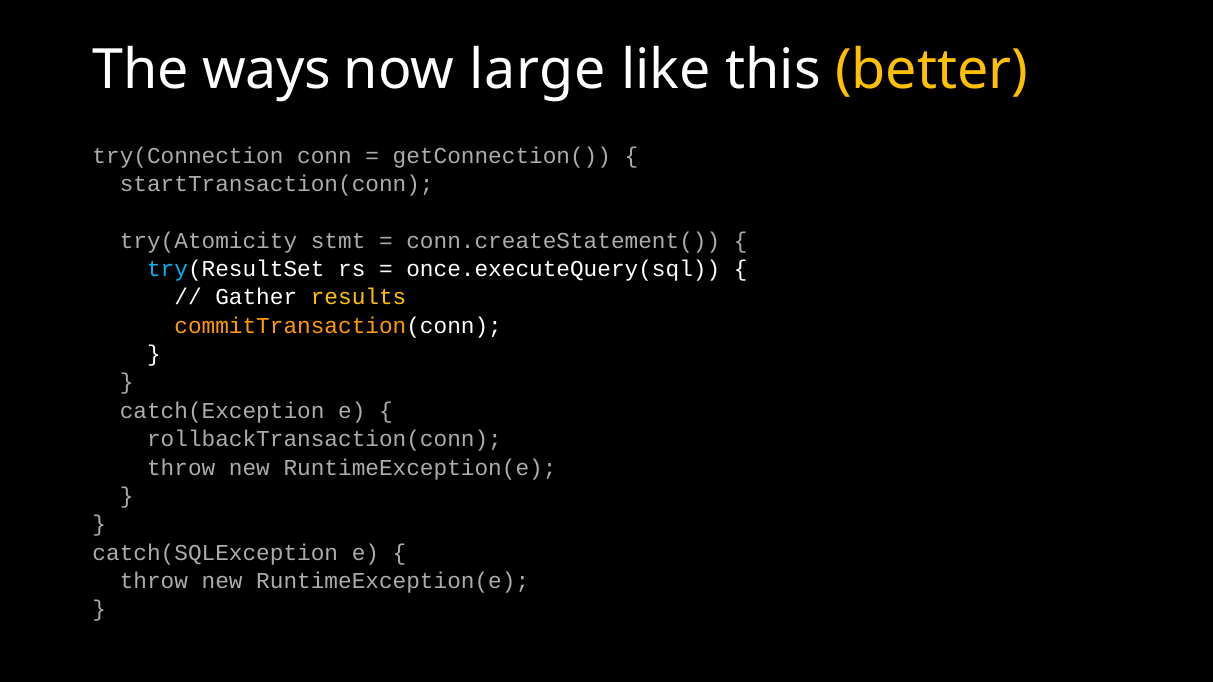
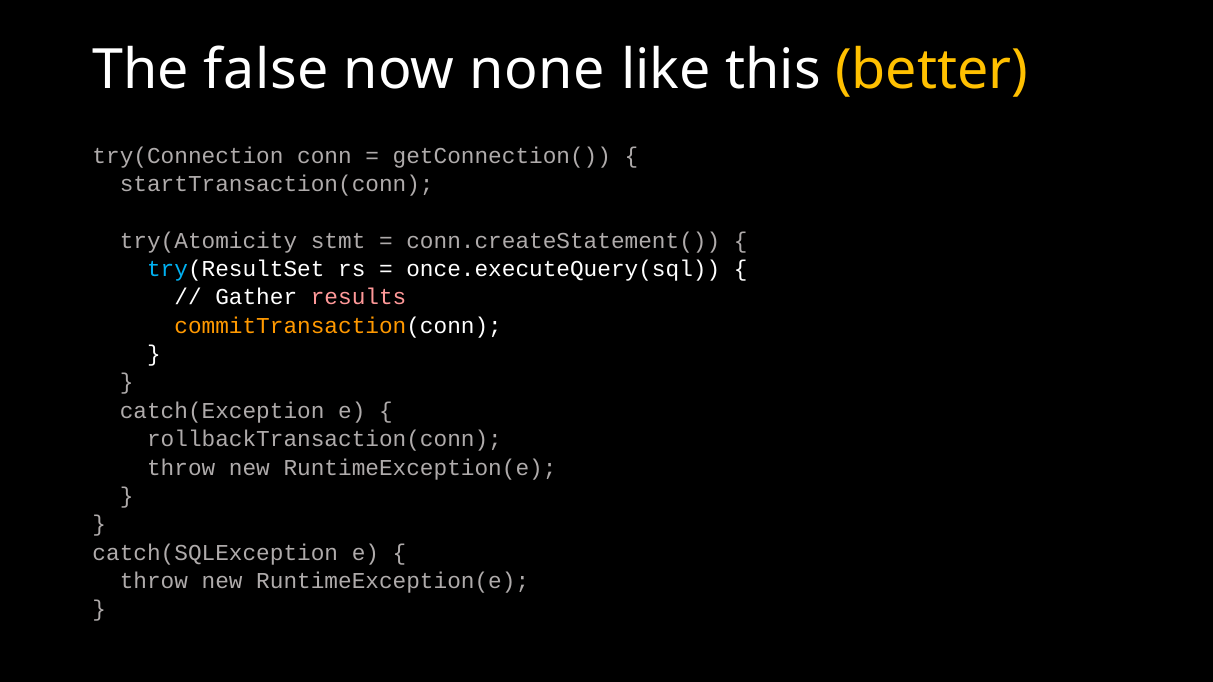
ways: ways -> false
large: large -> none
results colour: yellow -> pink
